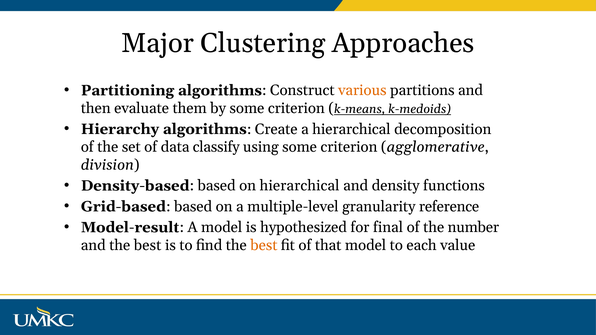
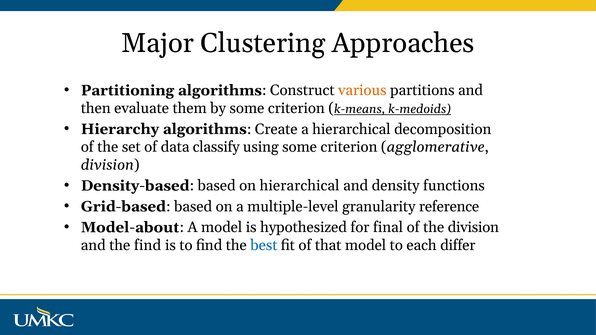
Model-result: Model-result -> Model-about
the number: number -> division
and the best: best -> find
best at (264, 245) colour: orange -> blue
value: value -> differ
